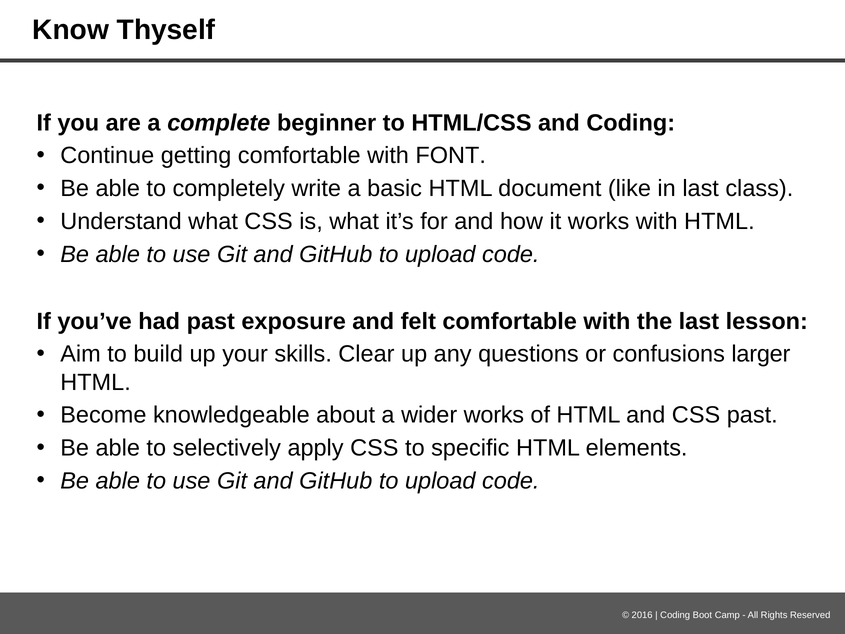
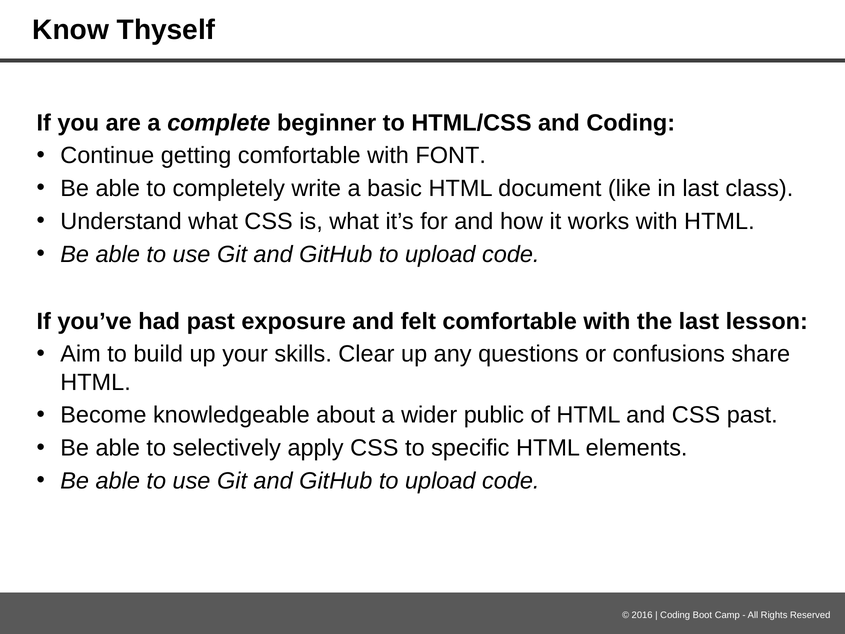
larger: larger -> share
wider works: works -> public
